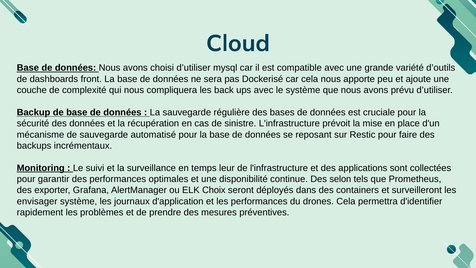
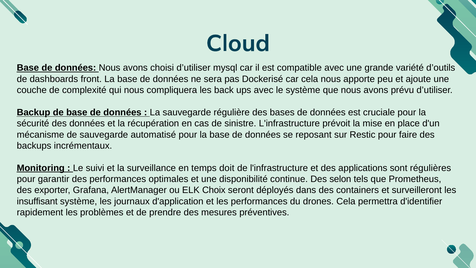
leur: leur -> doit
collectées: collectées -> régulières
envisager: envisager -> insuffisant
